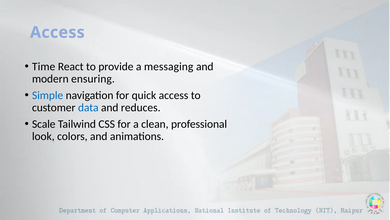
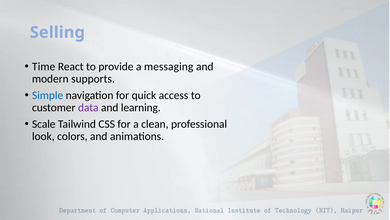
Access at (57, 32): Access -> Selling
ensuring: ensuring -> supports
data colour: blue -> purple
reduces: reduces -> learning
